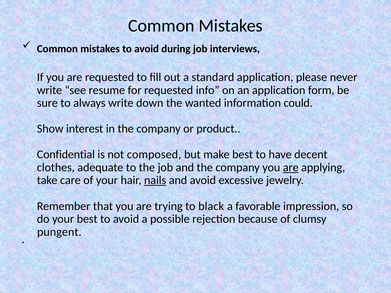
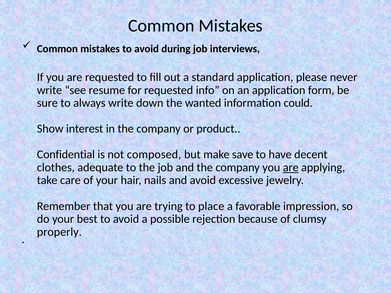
make best: best -> save
nails underline: present -> none
black: black -> place
pungent: pungent -> properly
